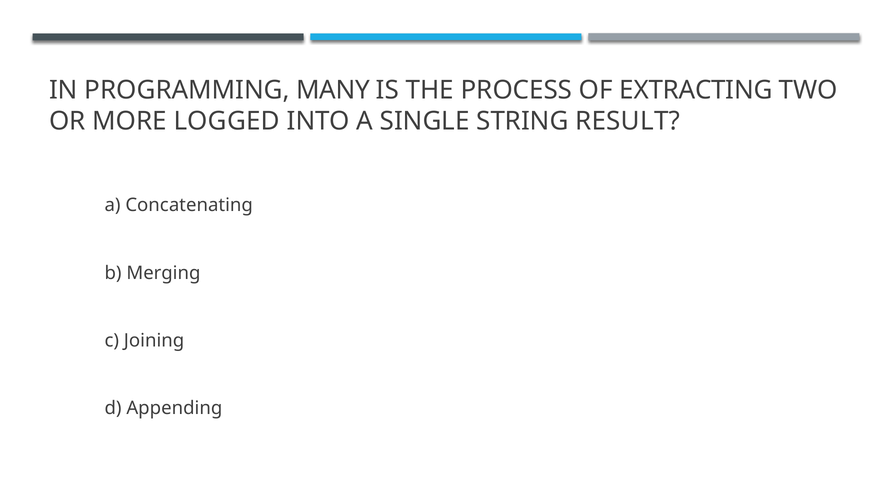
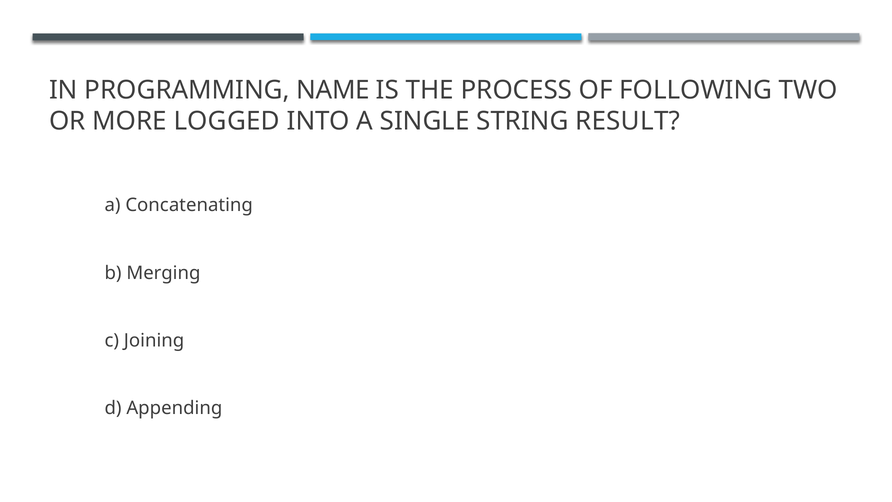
MANY: MANY -> NAME
EXTRACTING: EXTRACTING -> FOLLOWING
